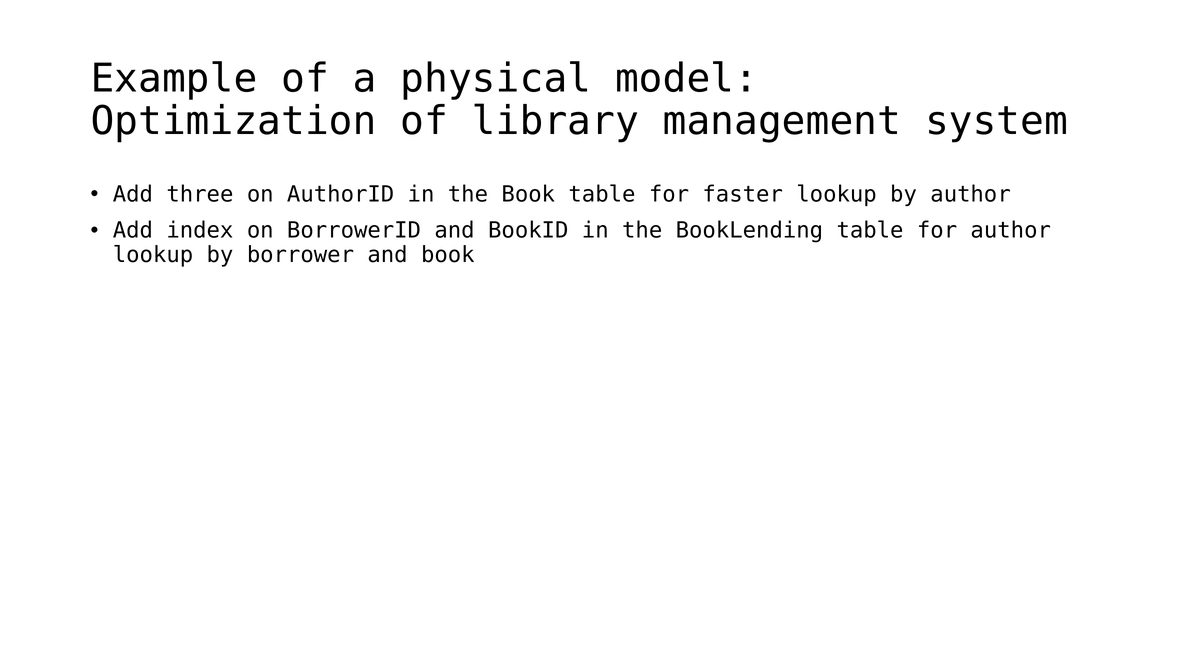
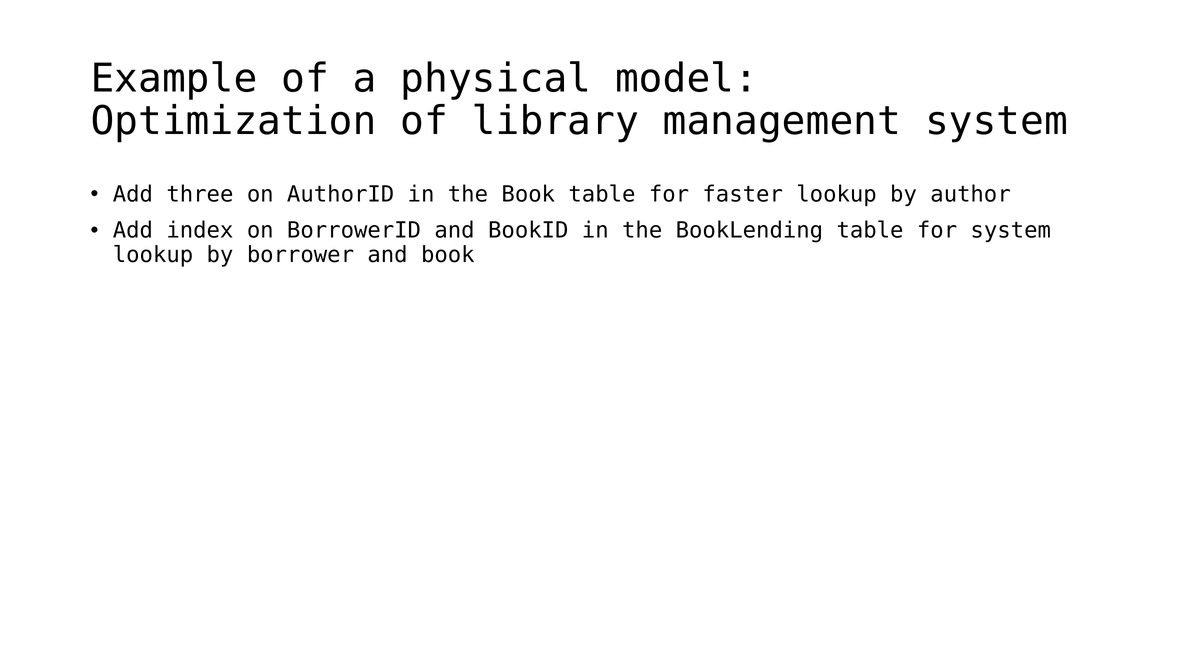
for author: author -> system
